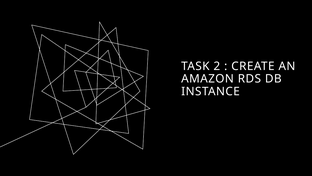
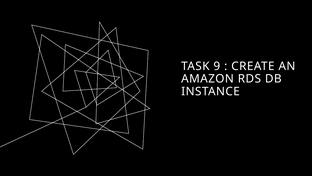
2: 2 -> 9
